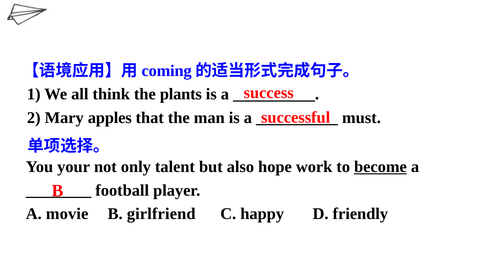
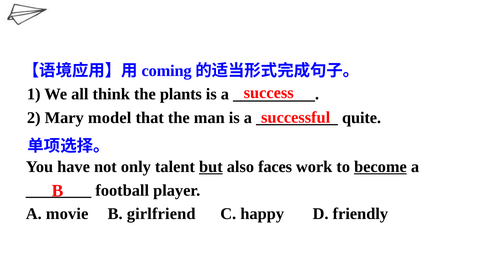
apples: apples -> model
must: must -> quite
your: your -> have
but underline: none -> present
hope: hope -> faces
